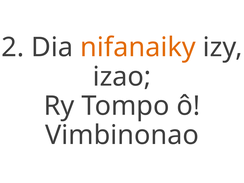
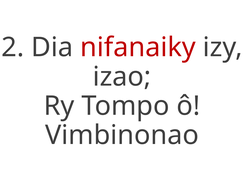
nifanaiky colour: orange -> red
